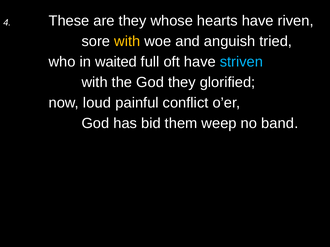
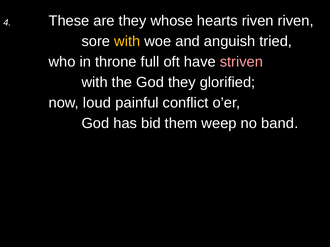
hearts have: have -> riven
waited: waited -> throne
striven colour: light blue -> pink
